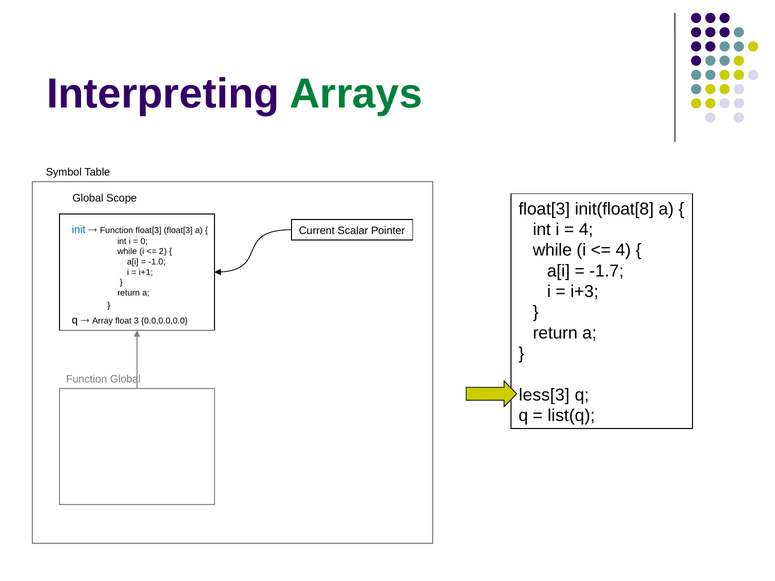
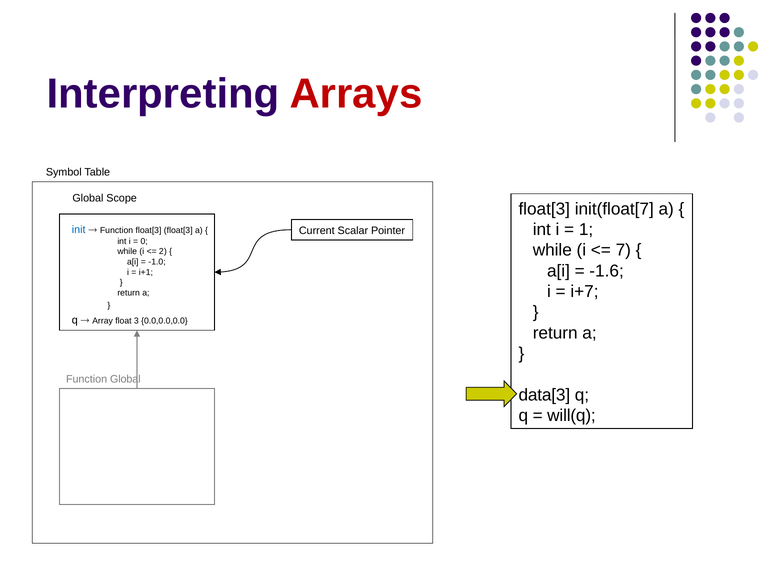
Arrays colour: green -> red
init(float[8: init(float[8 -> init(float[7
4 at (586, 230): 4 -> 1
4 at (623, 250): 4 -> 7
-1.7: -1.7 -> -1.6
i+3: i+3 -> i+7
less[3: less[3 -> data[3
list(q: list(q -> will(q
